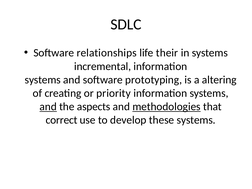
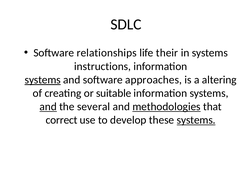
incremental: incremental -> instructions
systems at (43, 80) underline: none -> present
prototyping: prototyping -> approaches
priority: priority -> suitable
aspects: aspects -> several
systems at (196, 120) underline: none -> present
